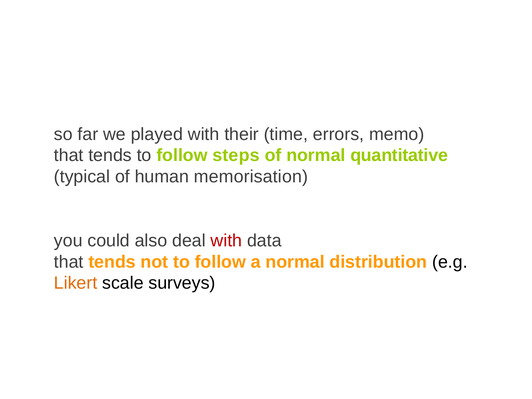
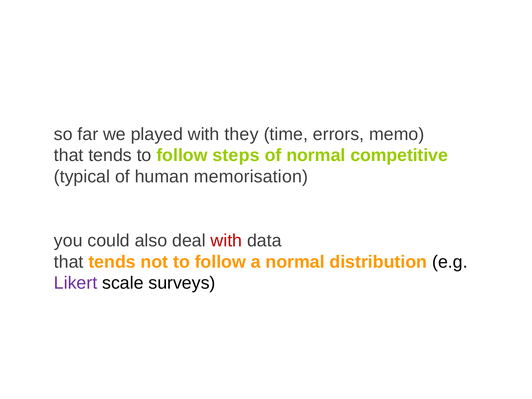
their: their -> they
quantitative: quantitative -> competitive
Likert colour: orange -> purple
